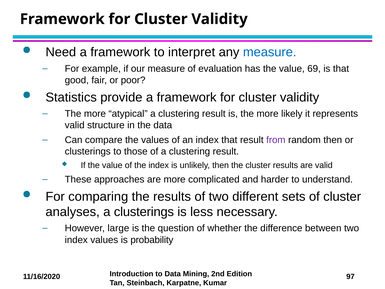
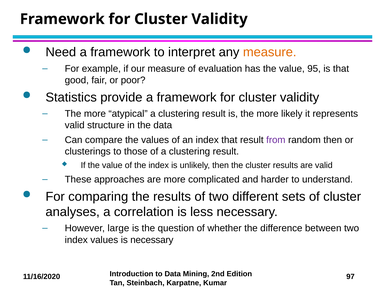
measure at (270, 52) colour: blue -> orange
69: 69 -> 95
a clusterings: clusterings -> correlation
is probability: probability -> necessary
